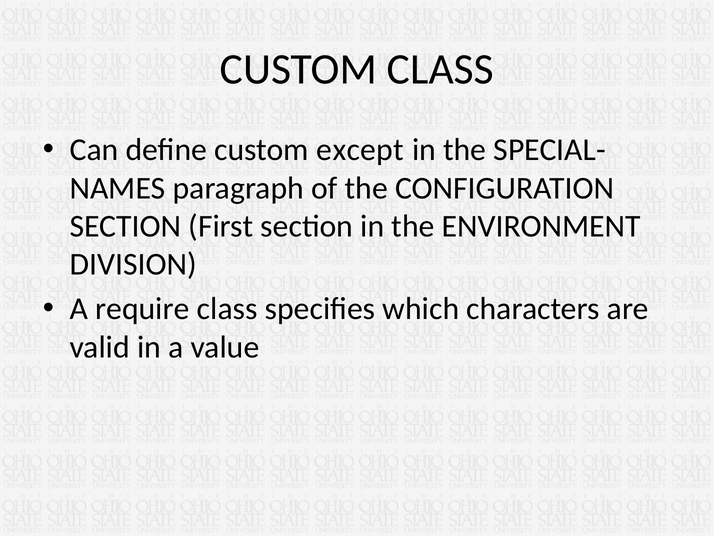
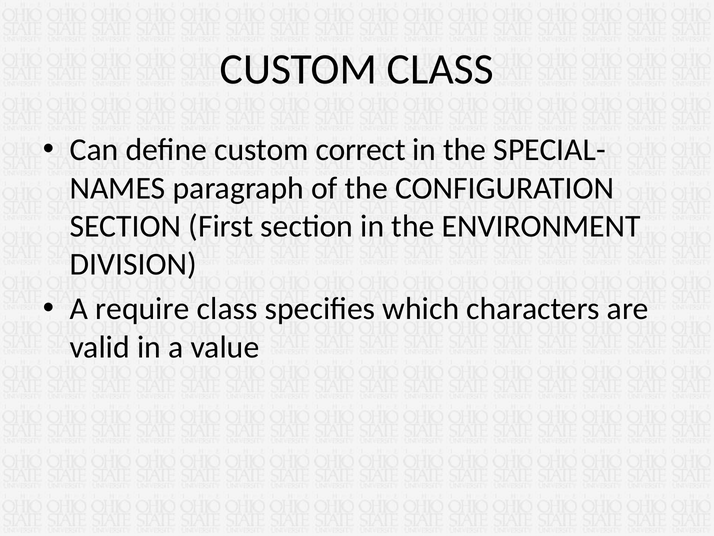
except: except -> correct
